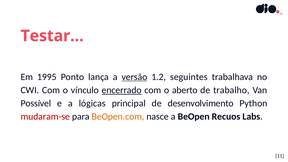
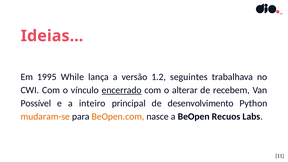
Testar…: Testar… -> Ideias…
Ponto: Ponto -> While
versão underline: present -> none
aberto: aberto -> alterar
trabalho: trabalho -> recebem
lógicas: lógicas -> inteiro
mudaram-se colour: red -> orange
